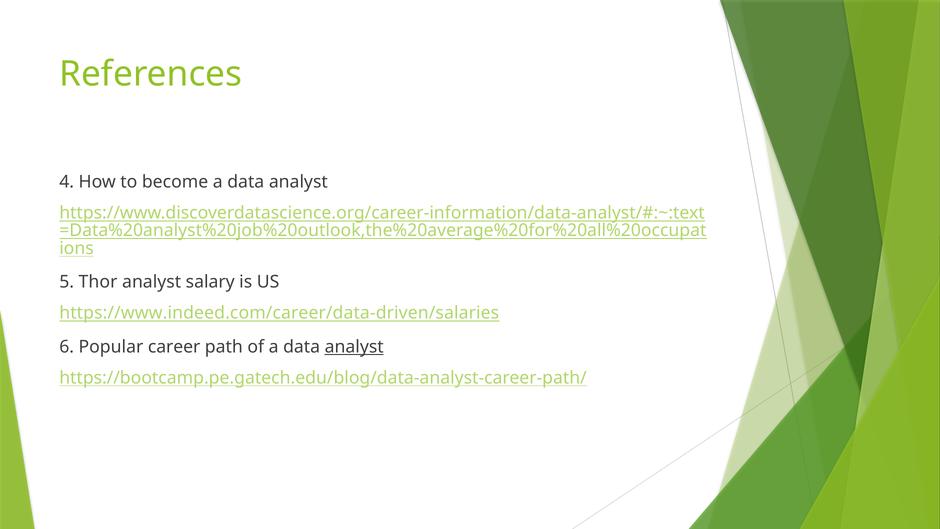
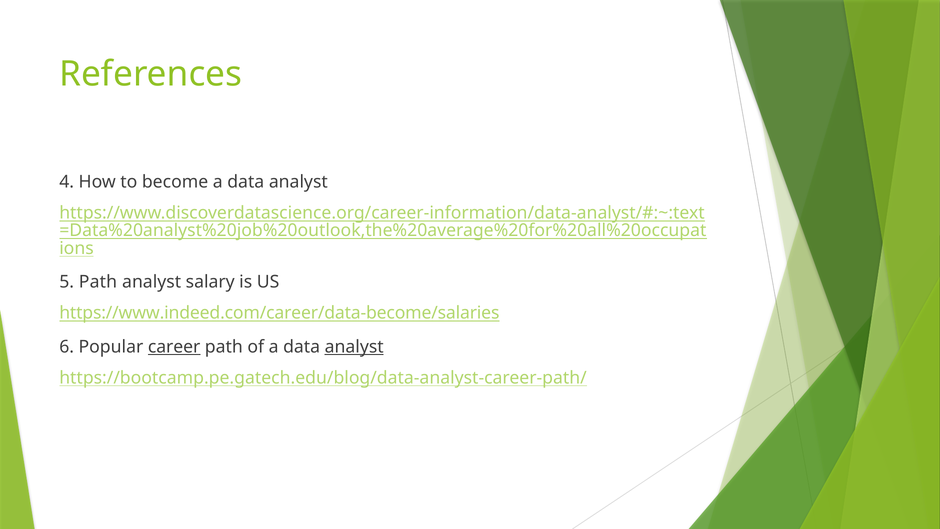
5 Thor: Thor -> Path
https://www.indeed.com/career/data-driven/salaries: https://www.indeed.com/career/data-driven/salaries -> https://www.indeed.com/career/data-become/salaries
career underline: none -> present
